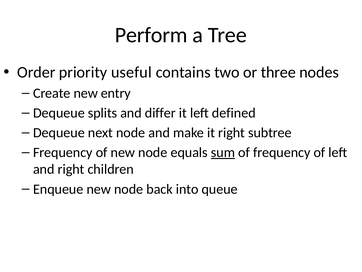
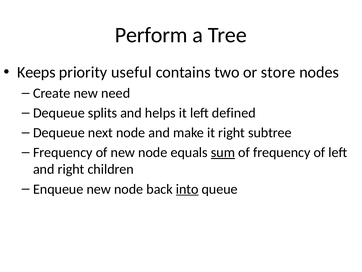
Order: Order -> Keeps
three: three -> store
entry: entry -> need
differ: differ -> helps
into underline: none -> present
